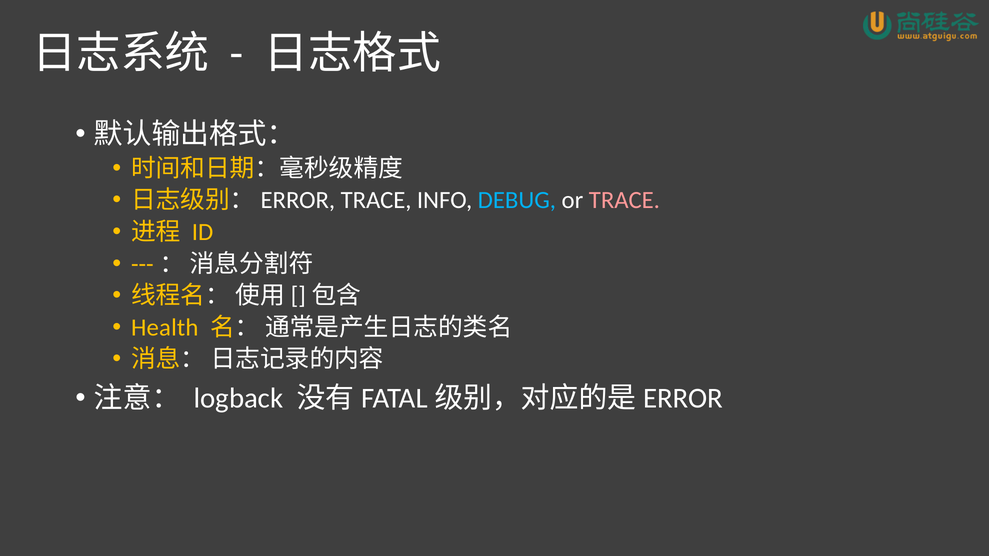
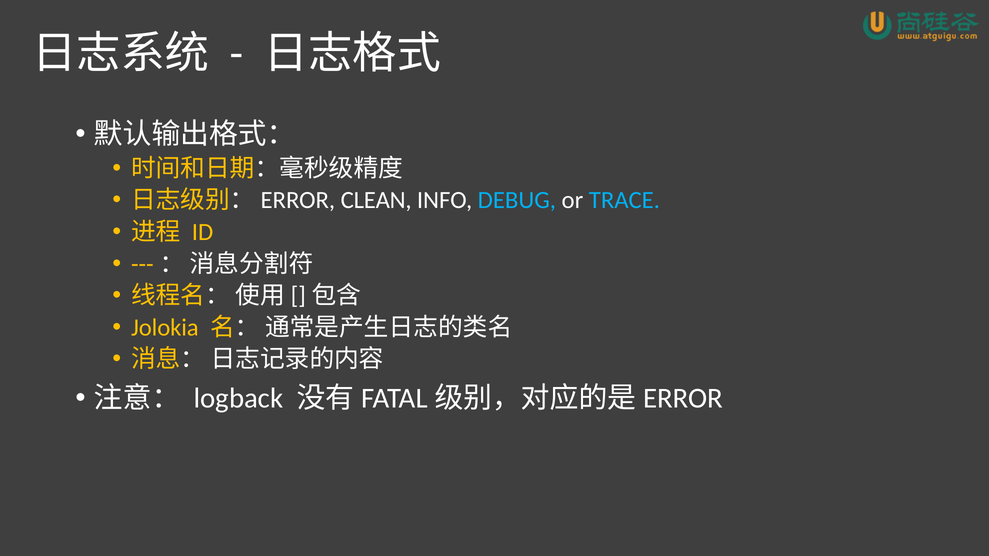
TRACE at (376, 200): TRACE -> CLEAN
TRACE at (624, 200) colour: pink -> light blue
Health: Health -> Jolokia
